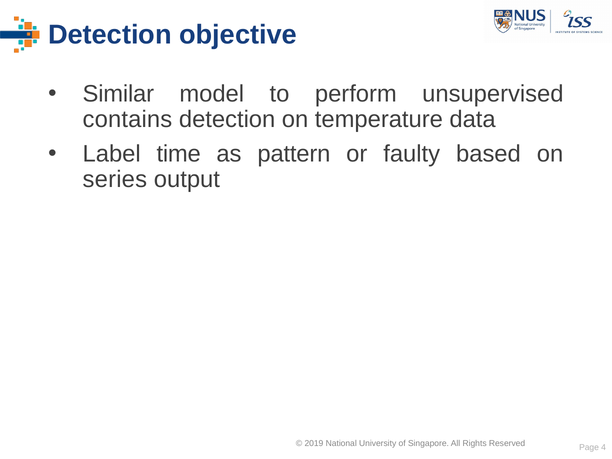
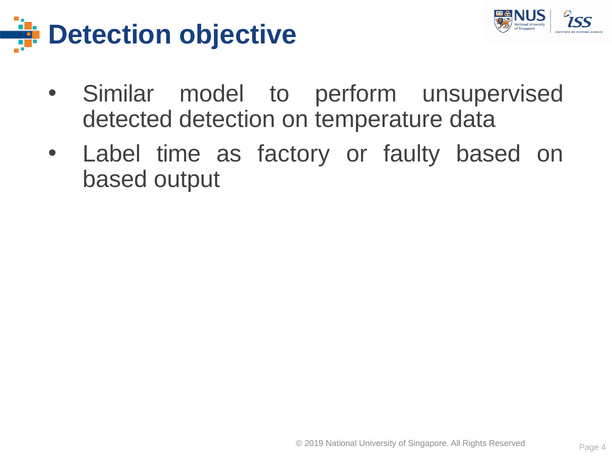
contains: contains -> detected
pattern: pattern -> factory
series at (115, 180): series -> based
